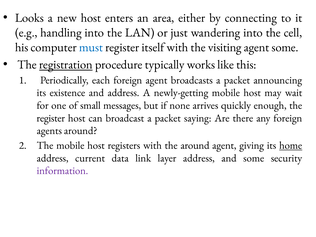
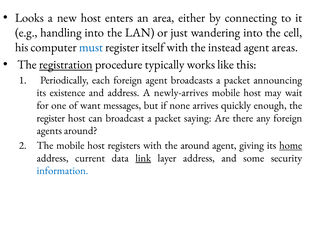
visiting: visiting -> instead
agent some: some -> areas
newly-getting: newly-getting -> newly-arrives
small: small -> want
link underline: none -> present
information colour: purple -> blue
